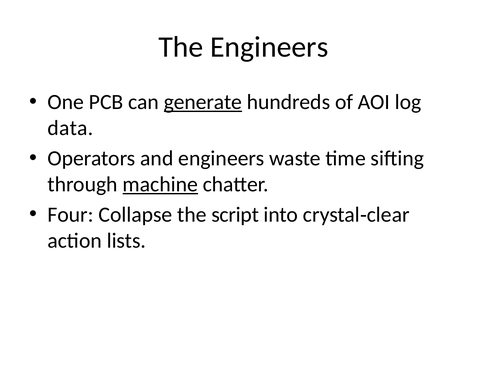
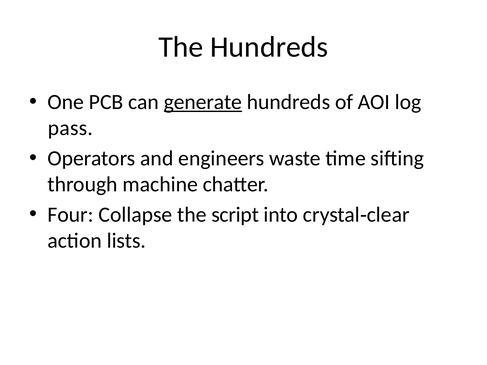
The Engineers: Engineers -> Hundreds
data: data -> pass
machine underline: present -> none
